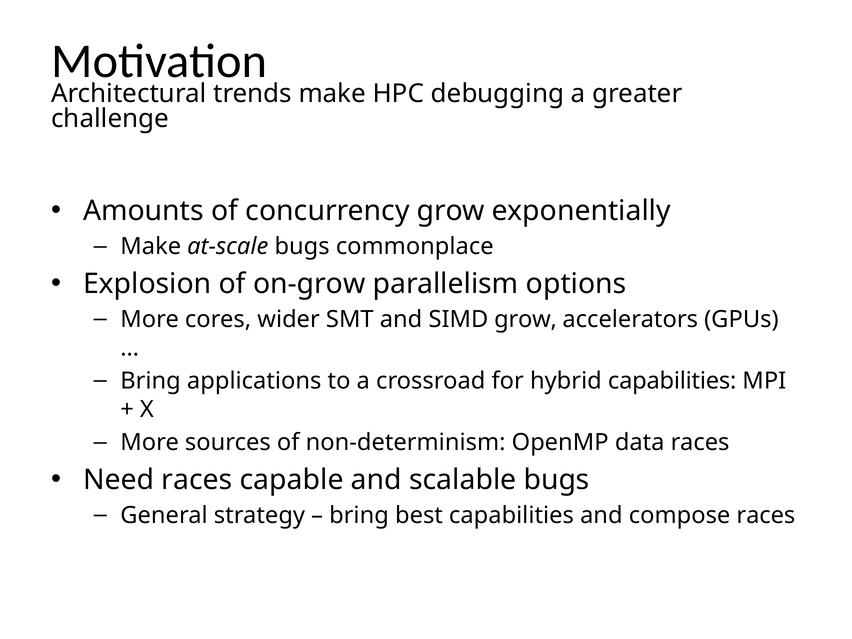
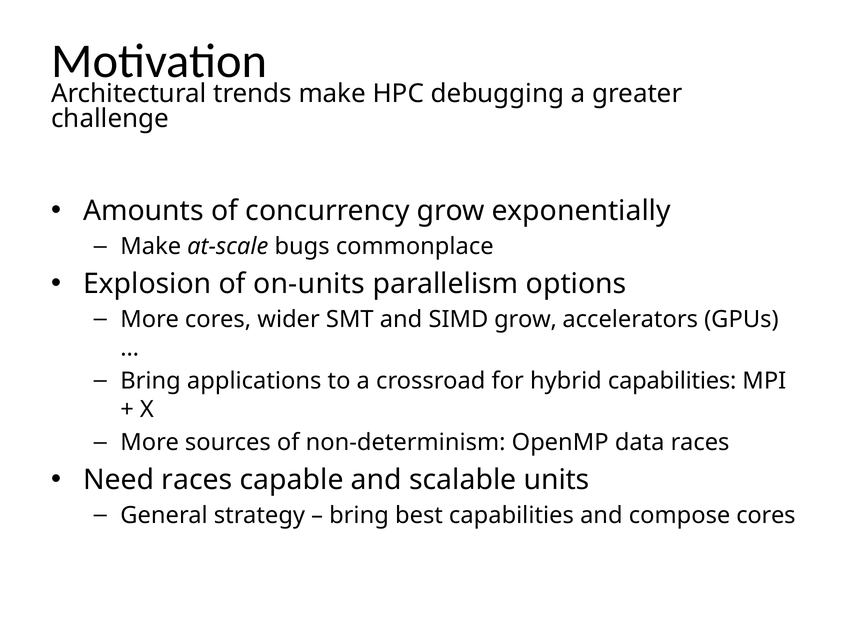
on-grow: on-grow -> on-units
scalable bugs: bugs -> units
compose races: races -> cores
